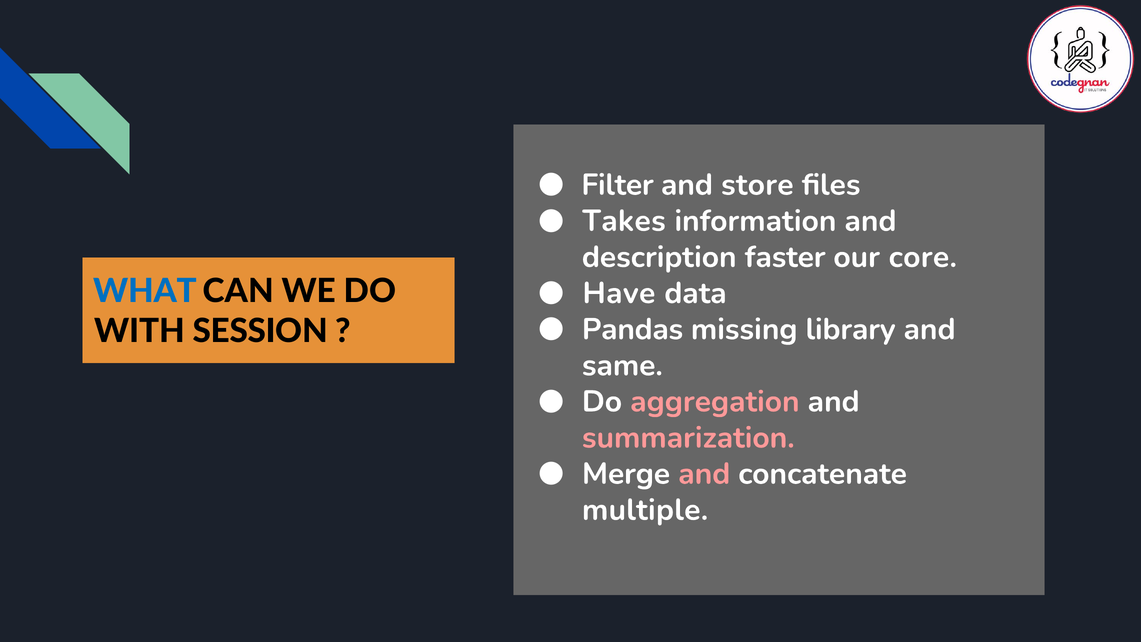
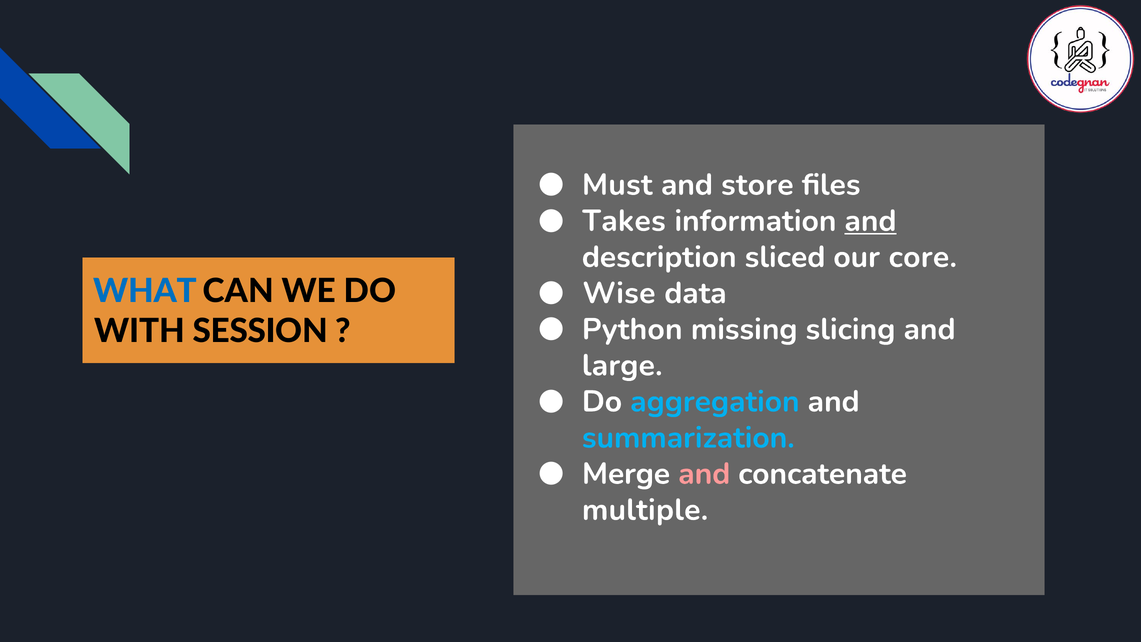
Filter: Filter -> Must
and at (870, 221) underline: none -> present
faster: faster -> sliced
Have: Have -> Wise
Pandas: Pandas -> Python
library: library -> slicing
same: same -> large
aggregation colour: pink -> light blue
summarization colour: pink -> light blue
